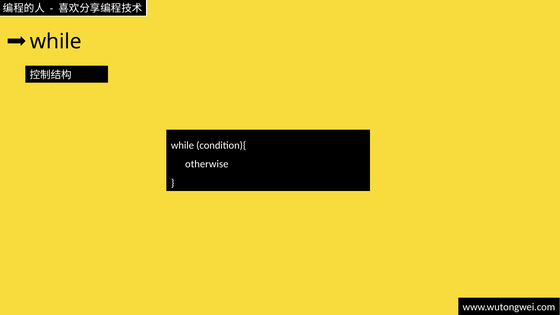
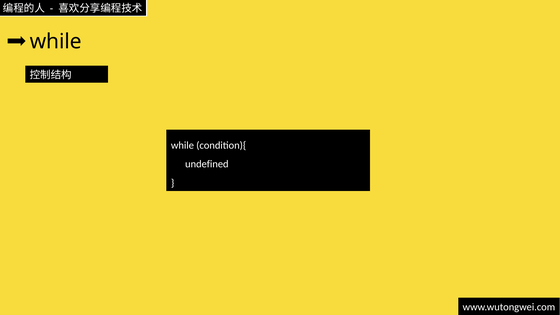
otherwise: otherwise -> undefined
